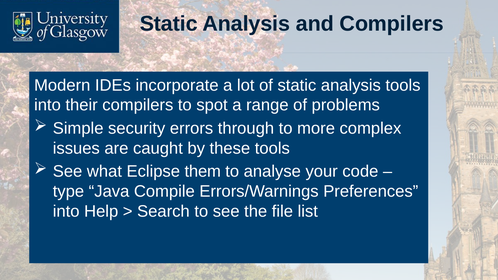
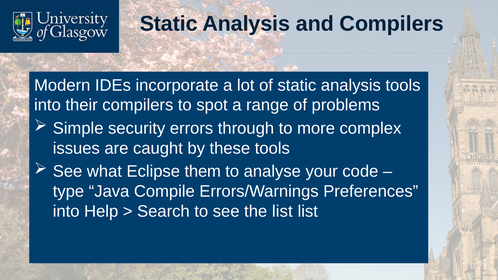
the file: file -> list
